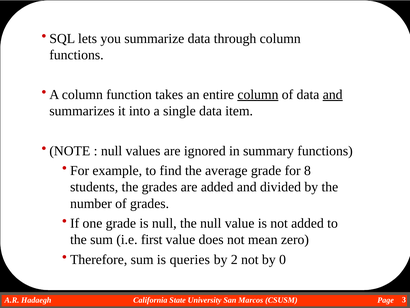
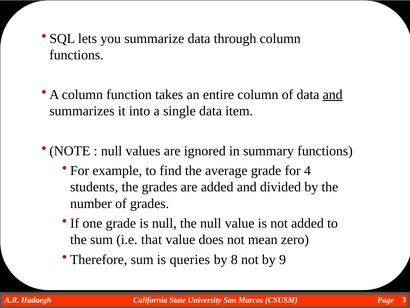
column at (258, 95) underline: present -> none
8: 8 -> 4
first: first -> that
2: 2 -> 8
0: 0 -> 9
